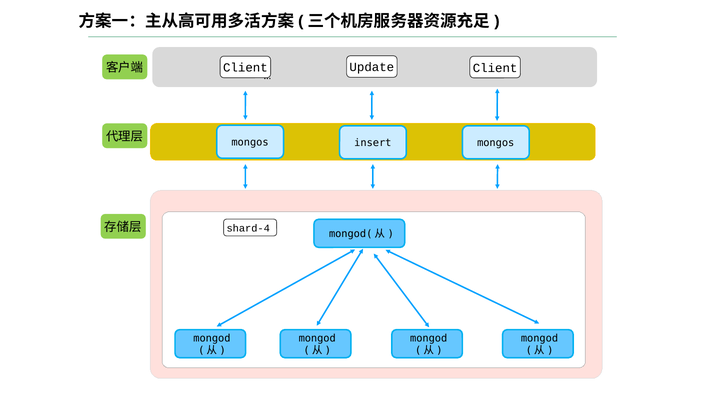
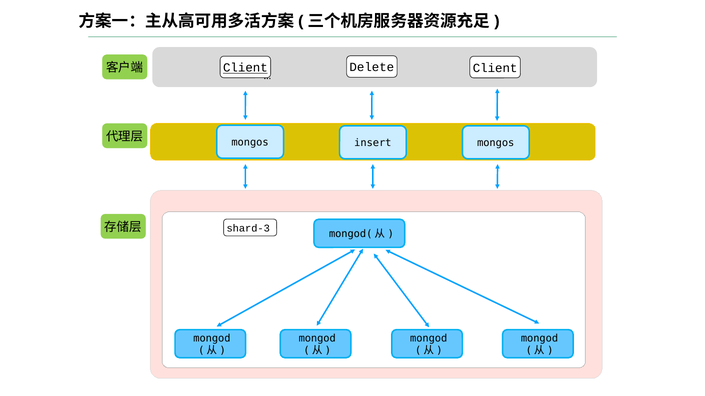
Update: Update -> Delete
Client at (245, 68) underline: none -> present
shard-4: shard-4 -> shard-3
